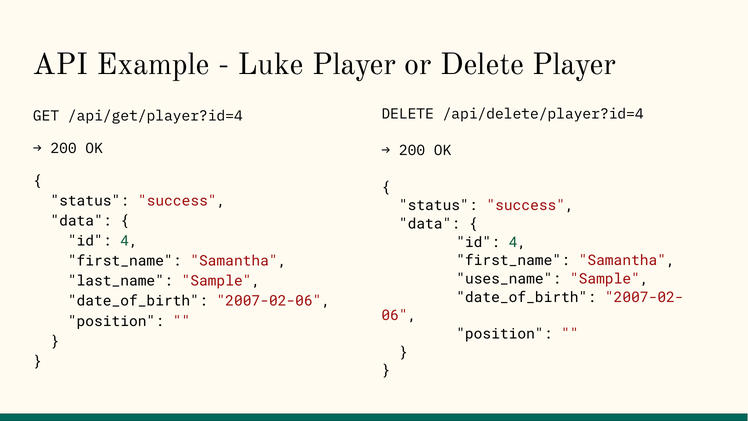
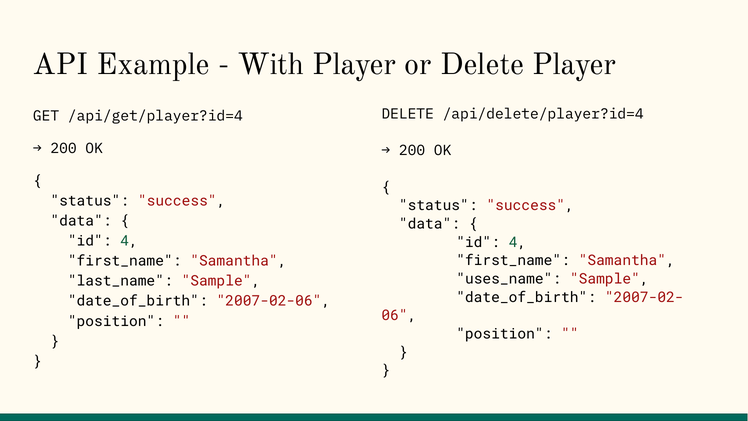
Luke: Luke -> With
